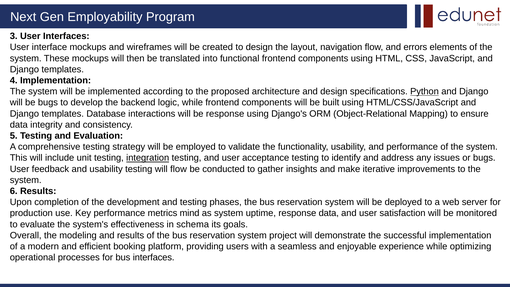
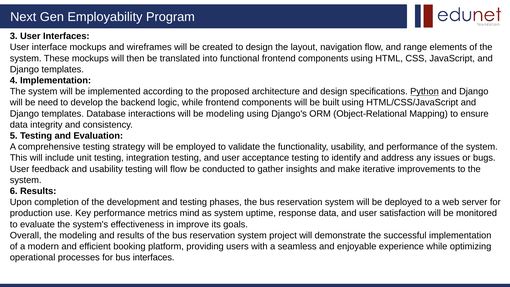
errors: errors -> range
be bugs: bugs -> need
be response: response -> modeling
integration underline: present -> none
schema: schema -> improve
